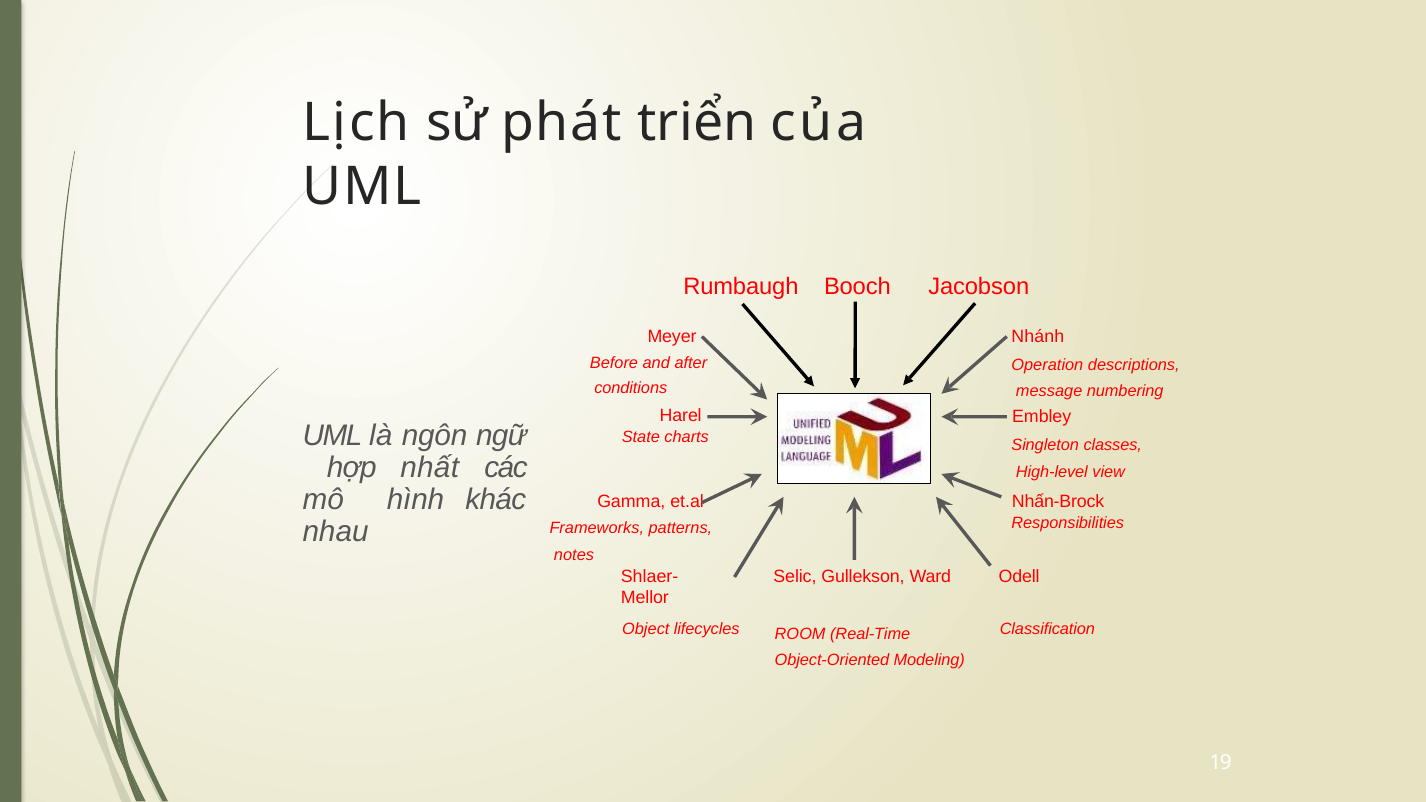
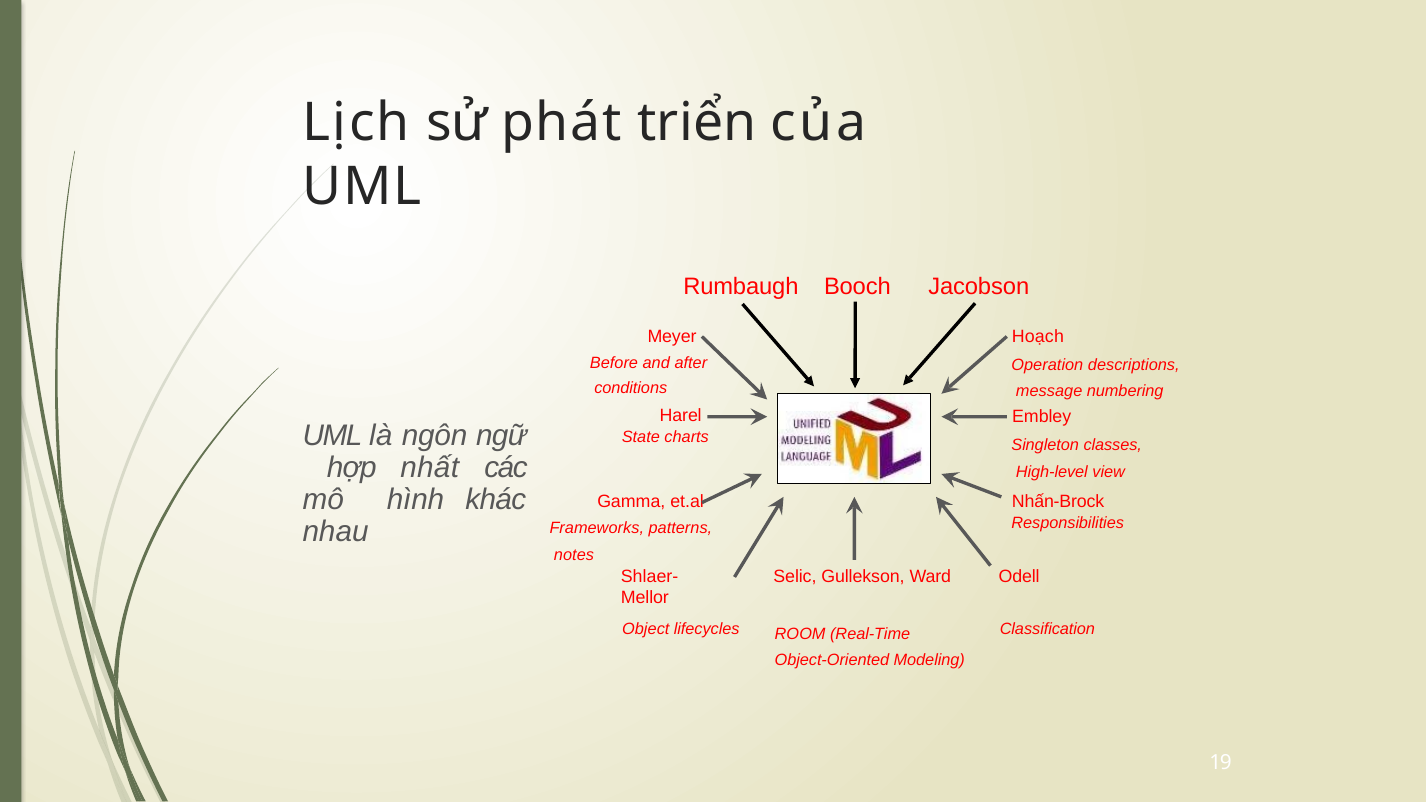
Nhánh: Nhánh -> Hoạch
